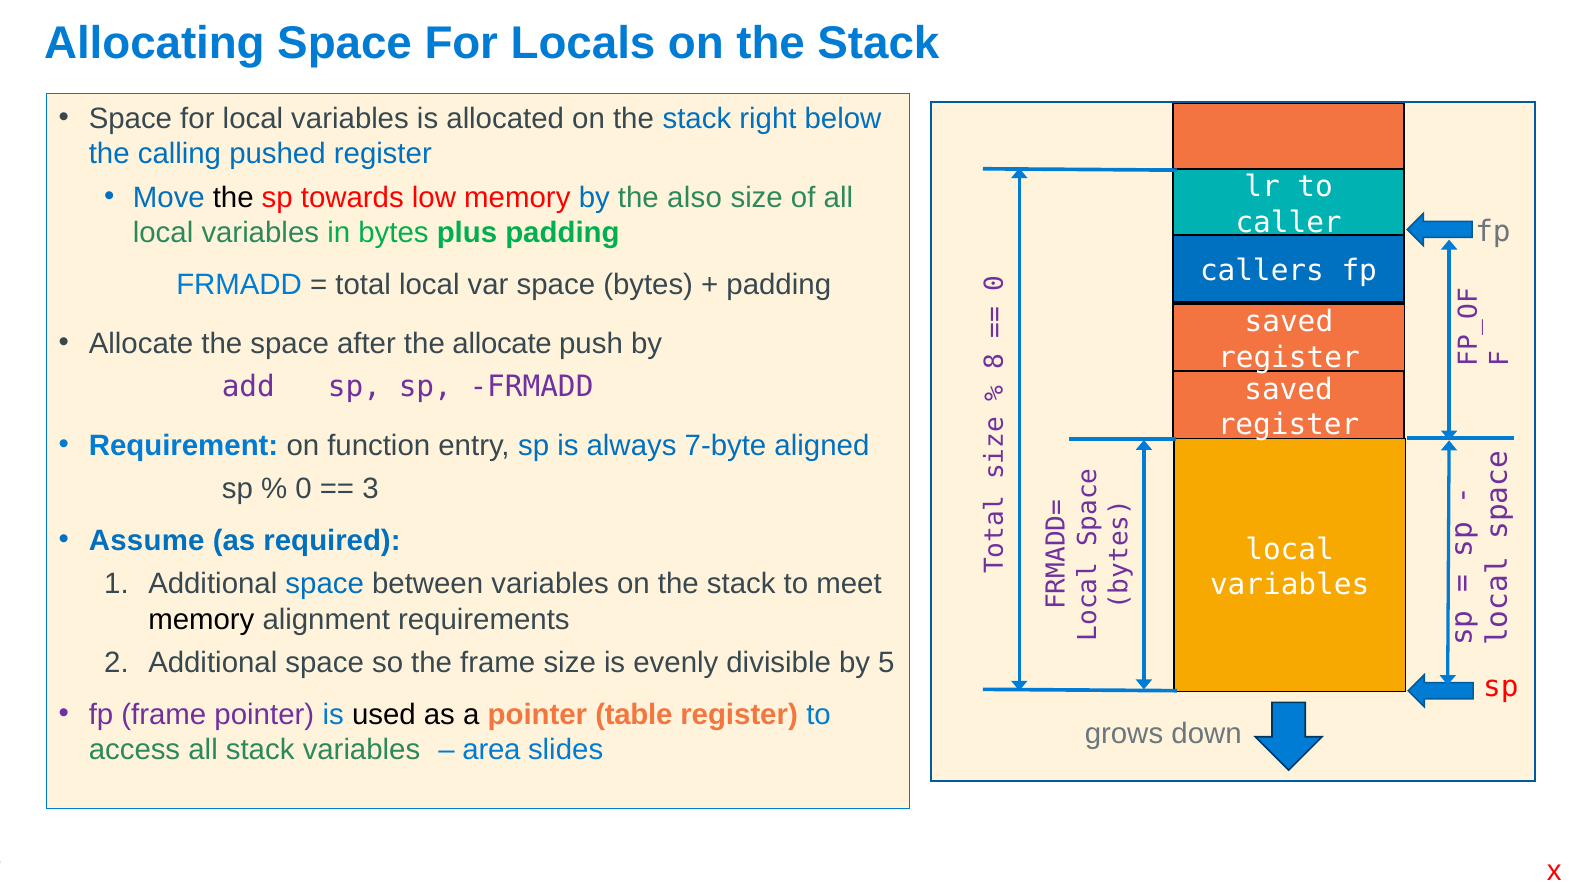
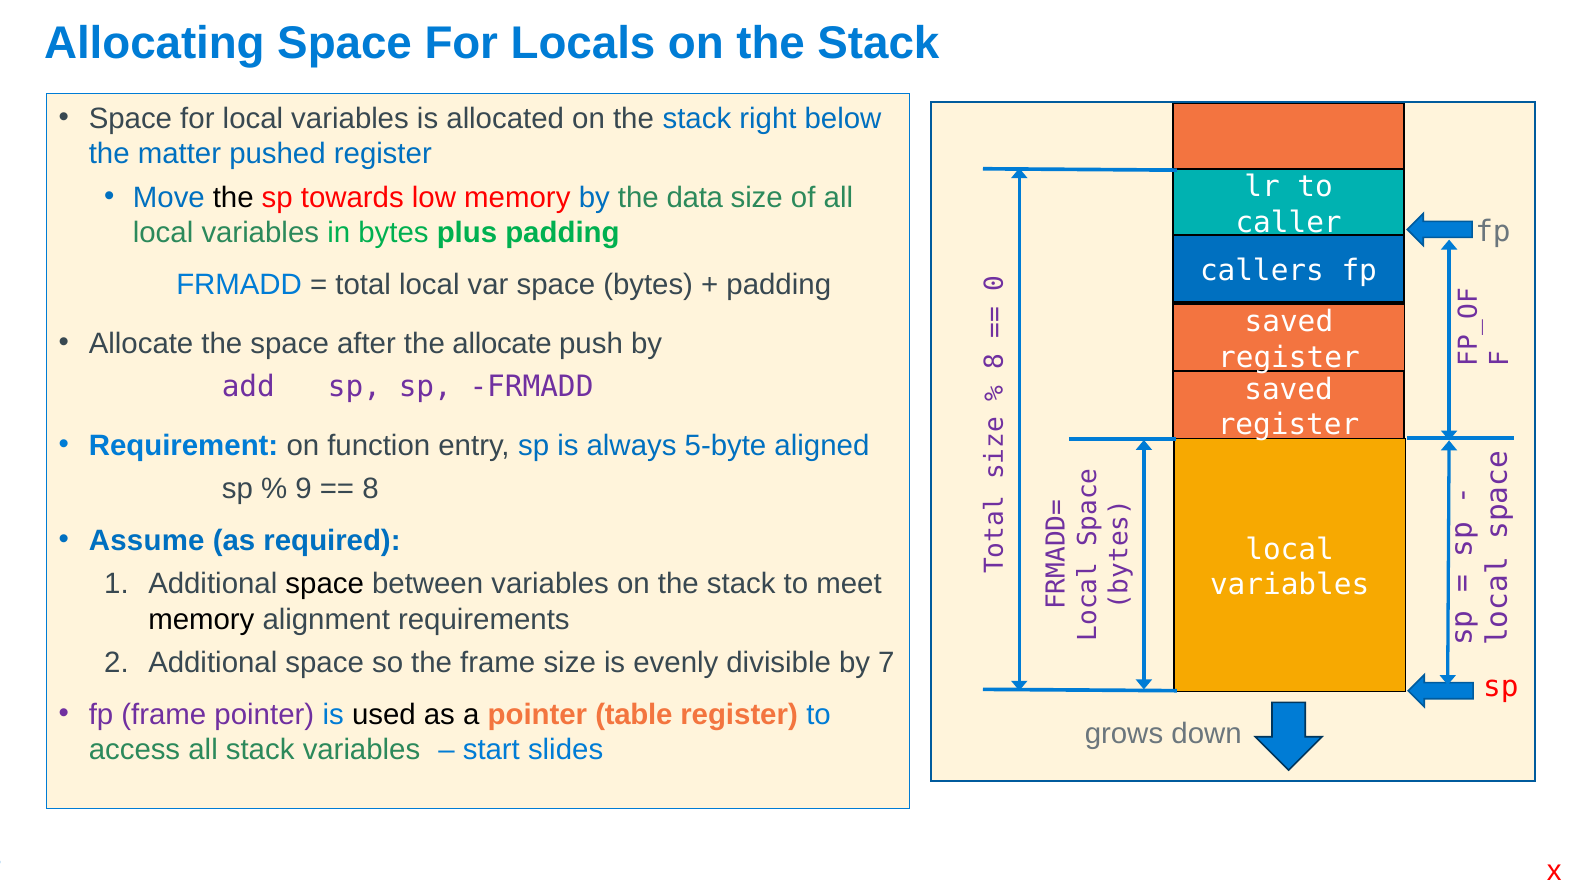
calling: calling -> matter
also: also -> data
7-byte: 7-byte -> 5-byte
0 at (303, 489): 0 -> 9
3 at (370, 489): 3 -> 8
space at (325, 584) colour: blue -> black
by 5: 5 -> 7
area: area -> start
